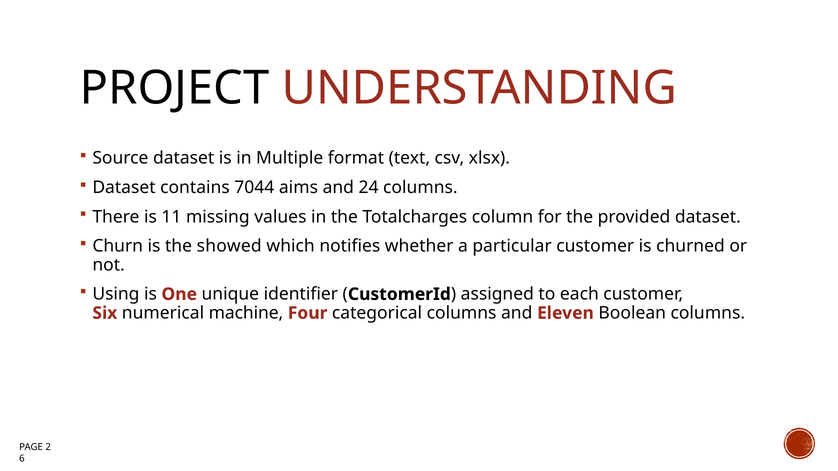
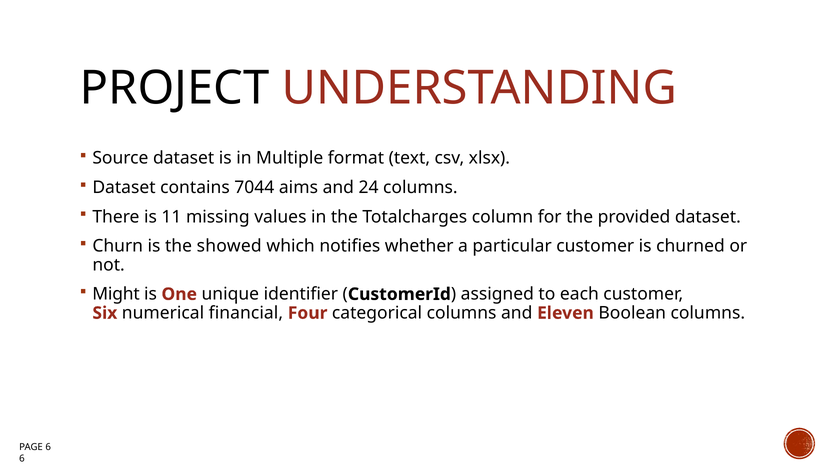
Using: Using -> Might
machine: machine -> financial
PAGE 2: 2 -> 6
